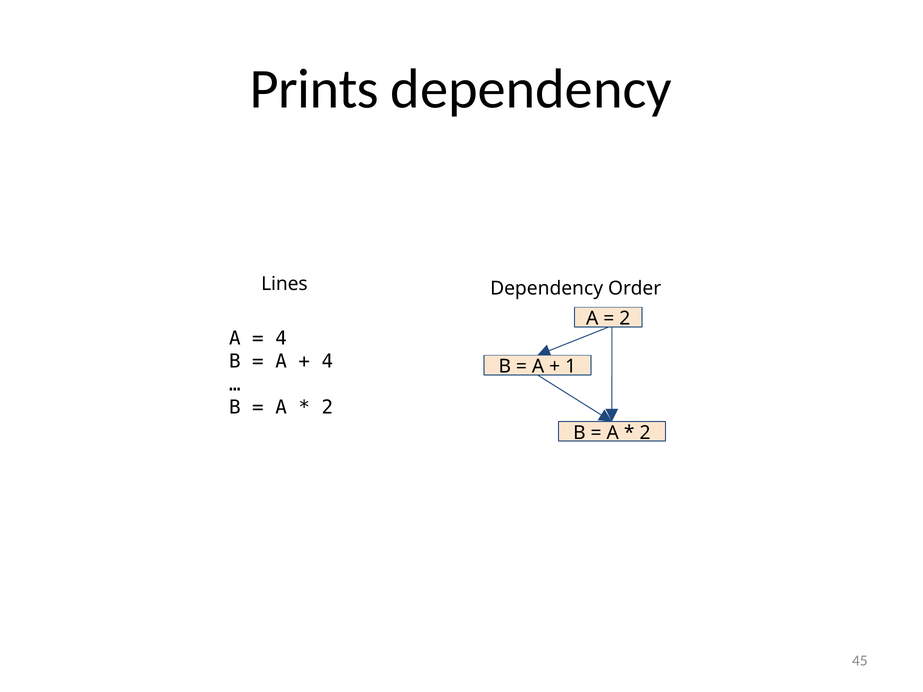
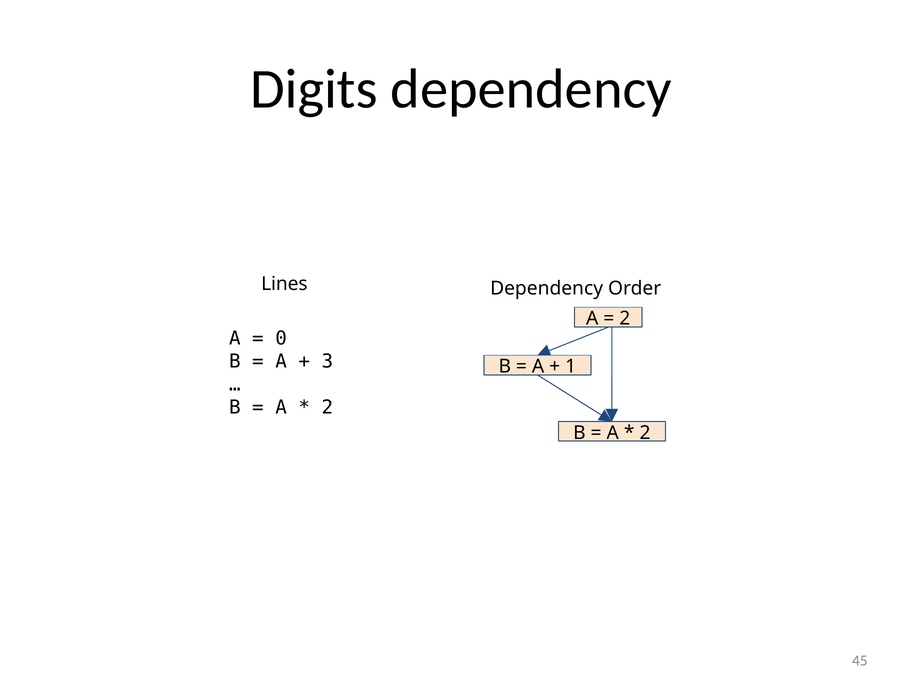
Prints: Prints -> Digits
4 at (281, 338): 4 -> 0
4 at (327, 361): 4 -> 3
